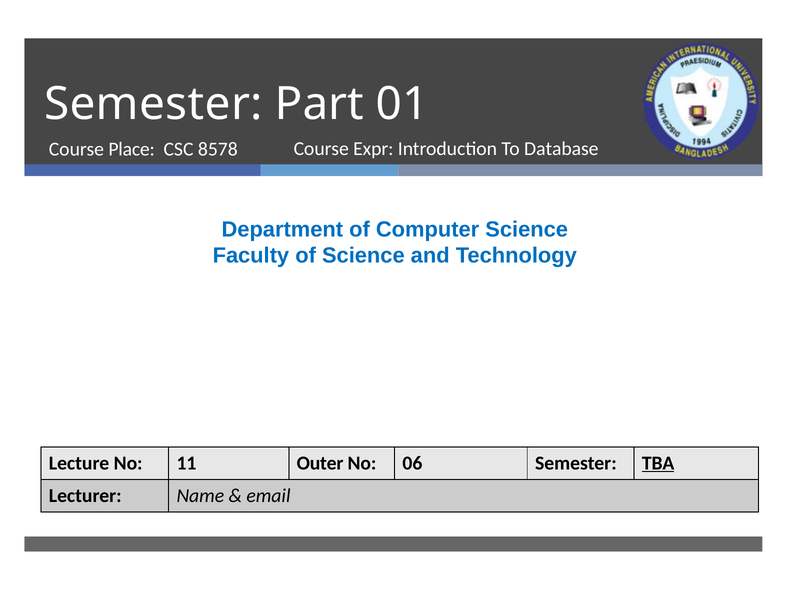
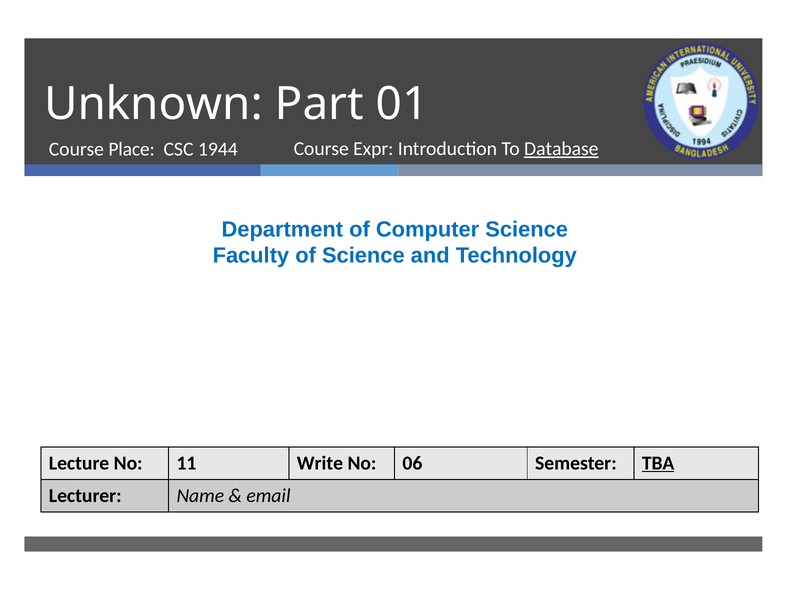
Semester at (153, 104): Semester -> Unknown
Database underline: none -> present
8578: 8578 -> 1944
Outer: Outer -> Write
